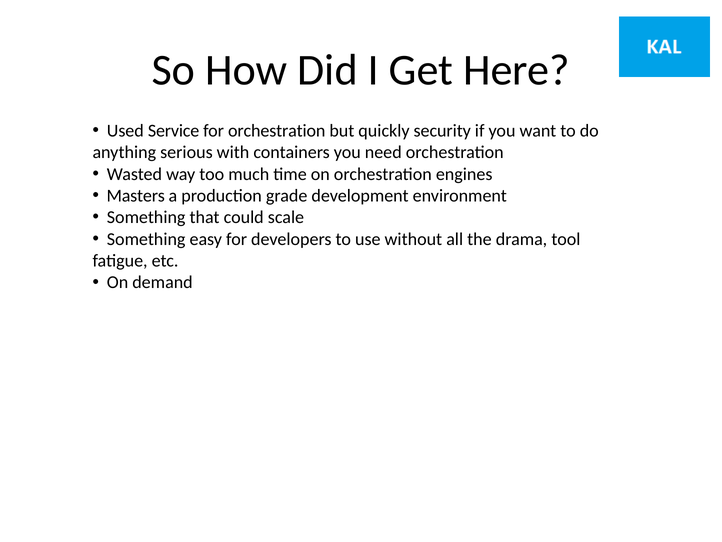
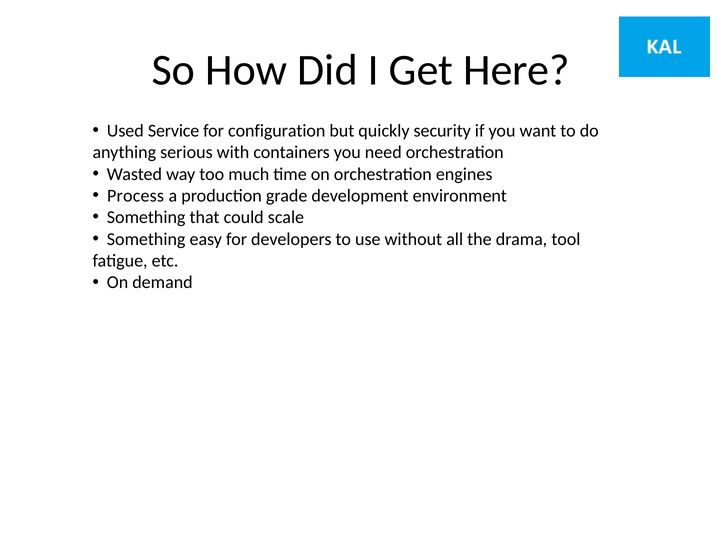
for orchestration: orchestration -> configuration
Masters: Masters -> Process
